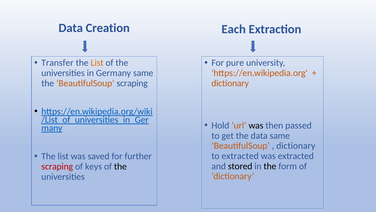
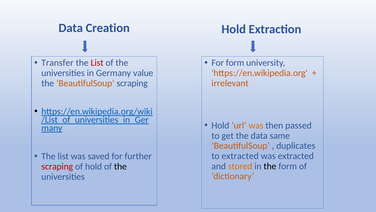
Each at (234, 29): Each -> Hold
List at (97, 63) colour: orange -> red
For pure: pure -> form
Germany same: same -> value
dictionary at (230, 83): dictionary -> irrelevant
was at (256, 125) colour: black -> orange
dictionary at (296, 146): dictionary -> duplicates
stored colour: black -> orange
of keys: keys -> hold
